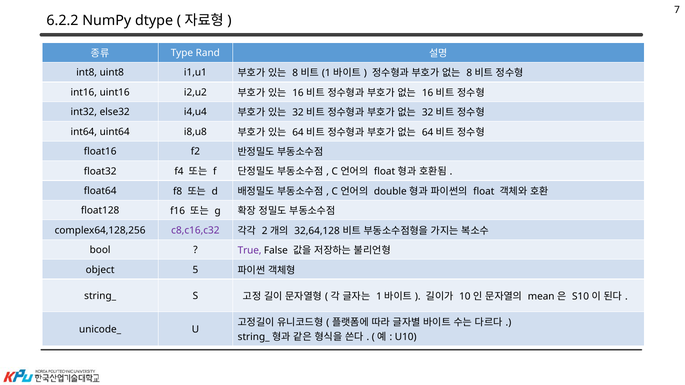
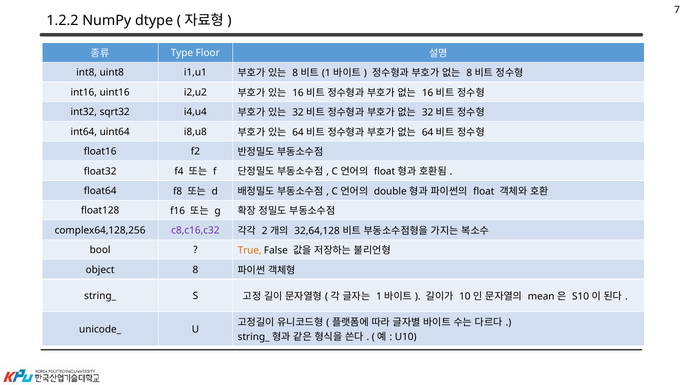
6.2.2: 6.2.2 -> 1.2.2
Rand: Rand -> Floor
else32: else32 -> sqrt32
True colour: purple -> orange
object 5: 5 -> 8
